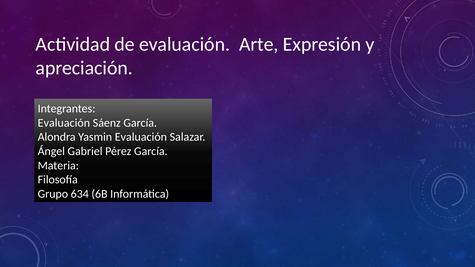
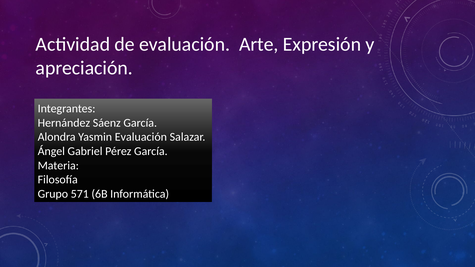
Evaluación at (64, 123): Evaluación -> Hernández
634: 634 -> 571
